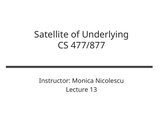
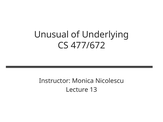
Satellite: Satellite -> Unusual
477/877: 477/877 -> 477/672
